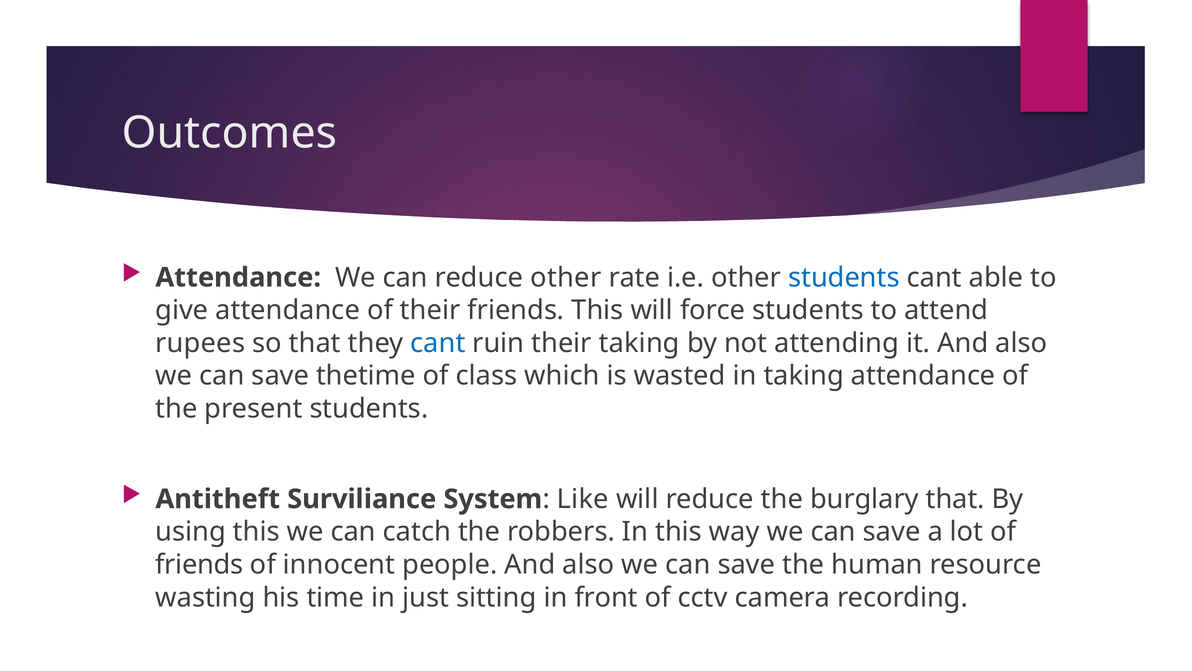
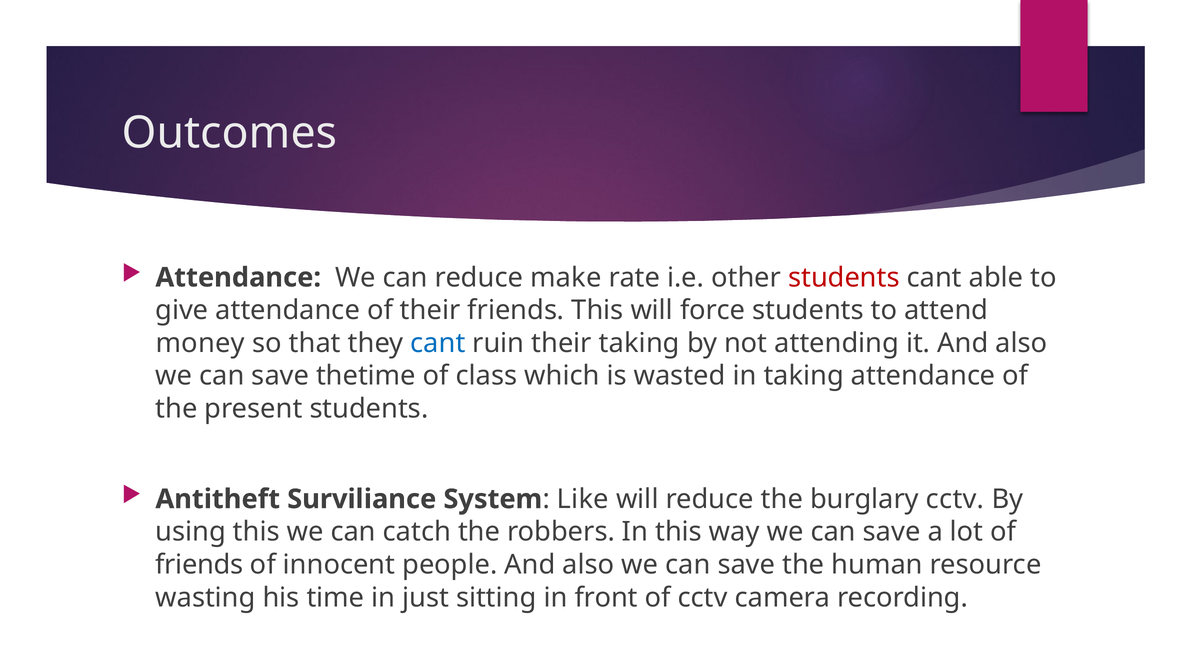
reduce other: other -> make
students at (844, 277) colour: blue -> red
rupees: rupees -> money
burglary that: that -> cctv
